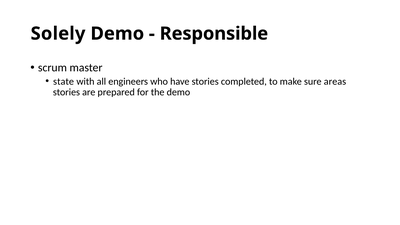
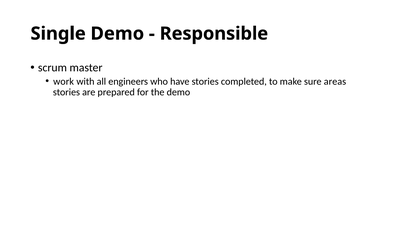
Solely: Solely -> Single
state: state -> work
